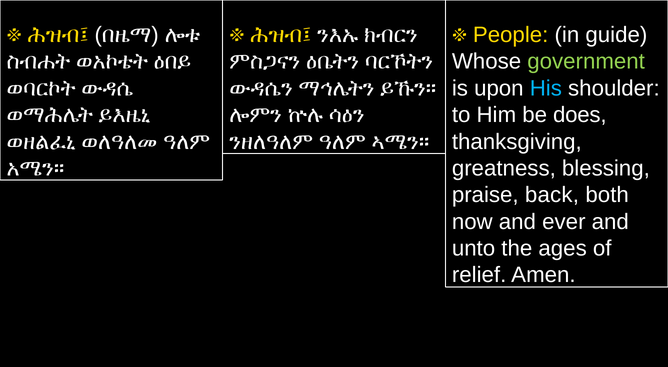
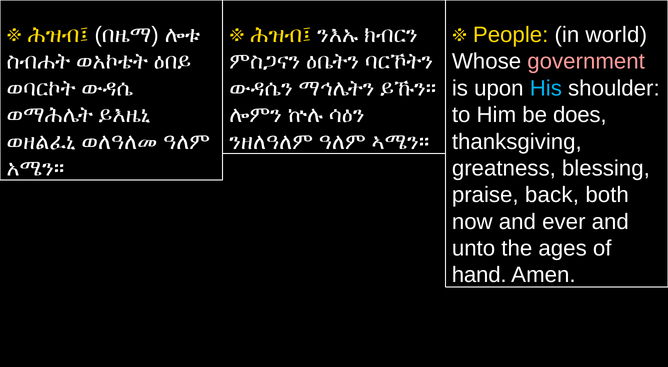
guide: guide -> world
government colour: light green -> pink
relief: relief -> hand
